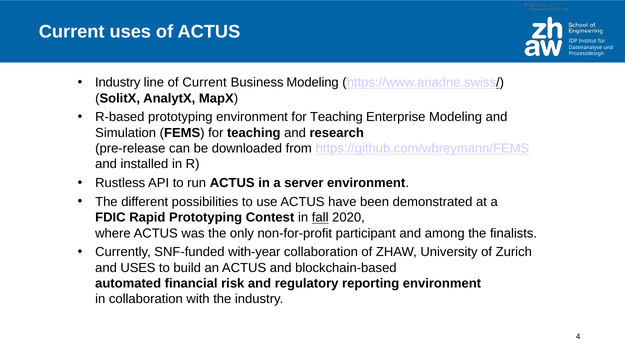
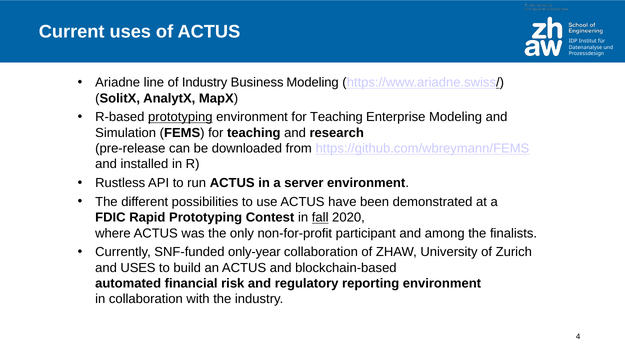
Industry at (118, 83): Industry -> Ariadne
of Current: Current -> Industry
prototyping at (180, 117) underline: none -> present
with-year: with-year -> only-year
